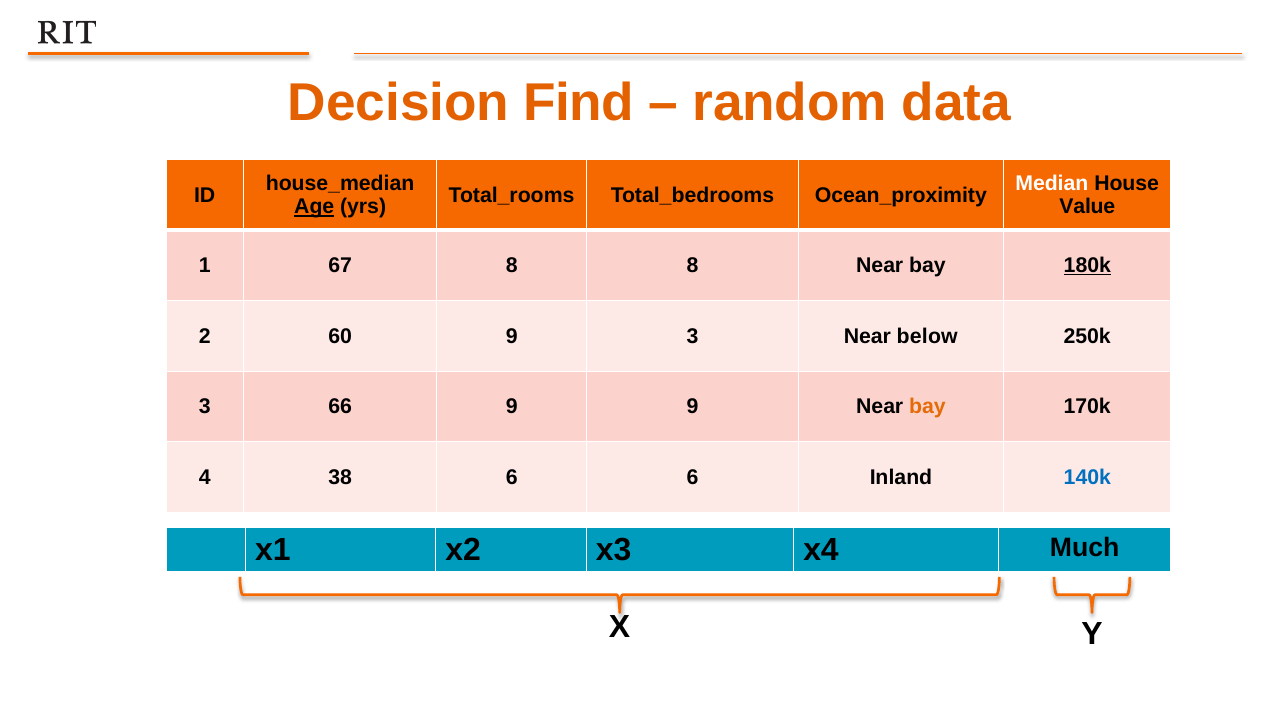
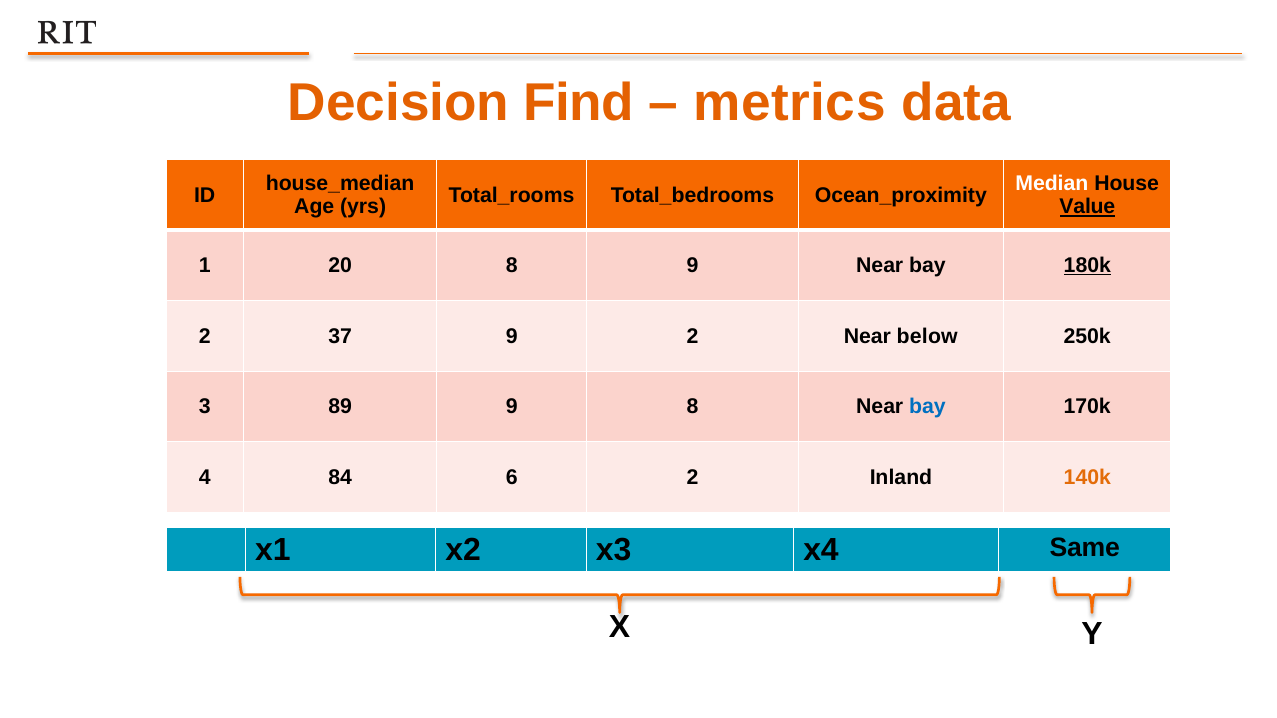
random: random -> metrics
Age underline: present -> none
Value underline: none -> present
67: 67 -> 20
8 8: 8 -> 9
60: 60 -> 37
9 3: 3 -> 2
66: 66 -> 89
9 9: 9 -> 8
bay at (927, 407) colour: orange -> blue
38: 38 -> 84
6 6: 6 -> 2
140k colour: blue -> orange
Much: Much -> Same
